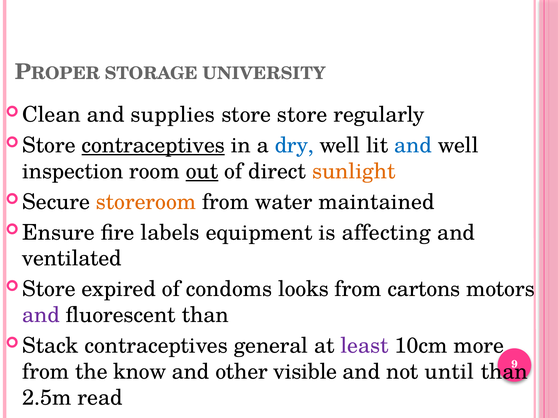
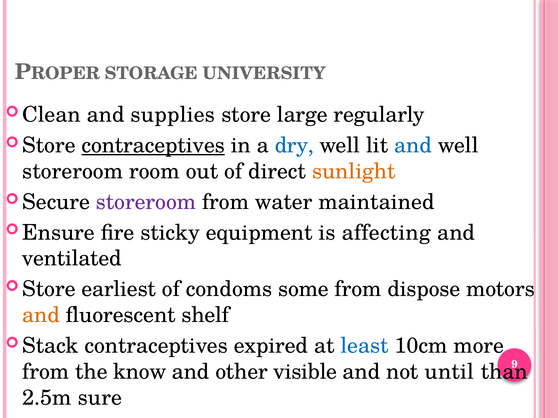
store store: store -> large
inspection at (73, 172): inspection -> storeroom
out underline: present -> none
storeroom at (146, 202) colour: orange -> purple
labels: labels -> sticky
expired: expired -> earliest
looks: looks -> some
cartons: cartons -> dispose
and at (41, 315) colour: purple -> orange
fluorescent than: than -> shelf
general: general -> expired
least colour: purple -> blue
read: read -> sure
